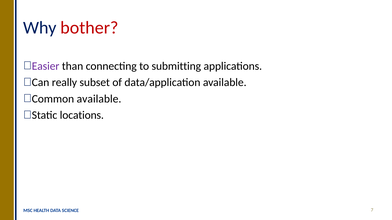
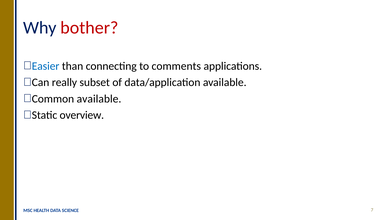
Easier colour: purple -> blue
submitting: submitting -> comments
locations: locations -> overview
